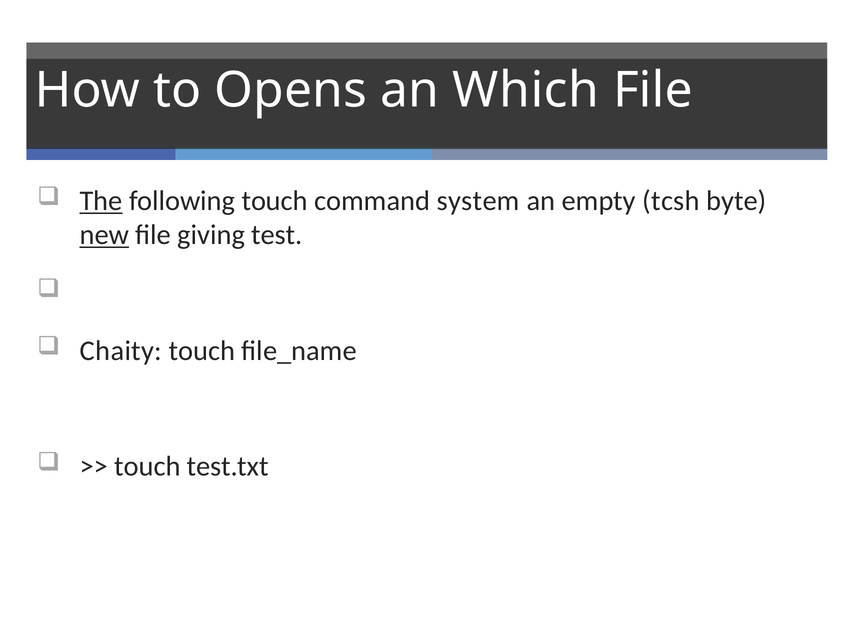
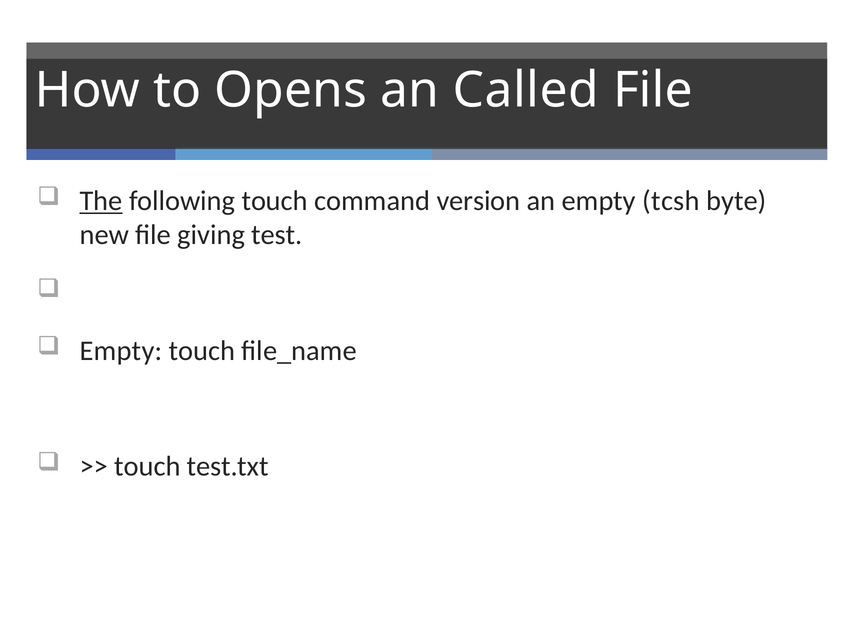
Which: Which -> Called
system: system -> version
new underline: present -> none
Chaity at (121, 351): Chaity -> Empty
